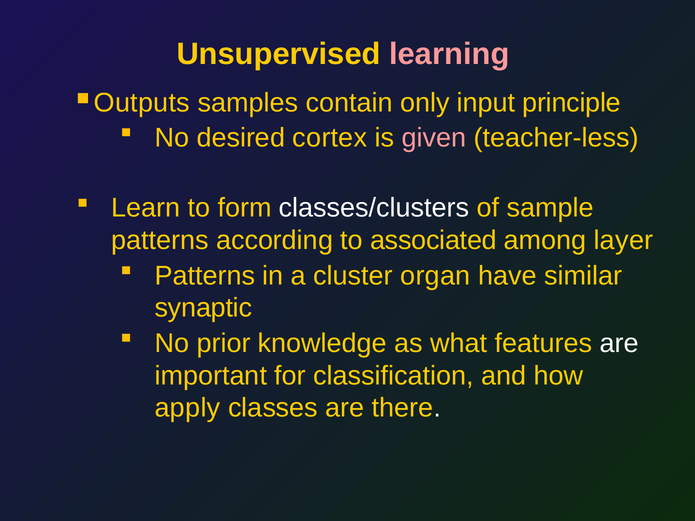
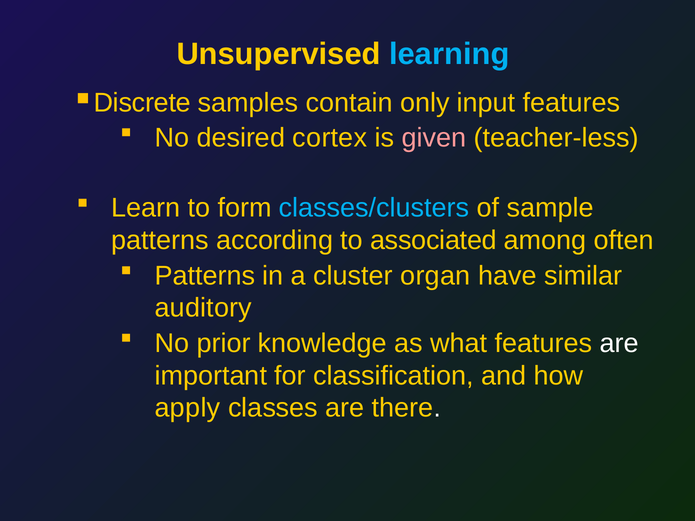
learning colour: pink -> light blue
Outputs: Outputs -> Discrete
input principle: principle -> features
classes/clusters colour: white -> light blue
layer: layer -> often
synaptic: synaptic -> auditory
